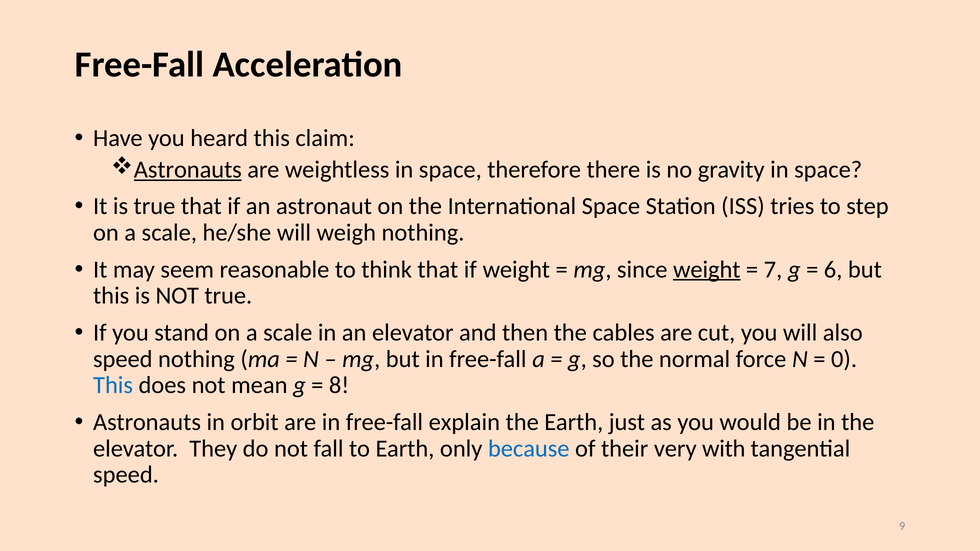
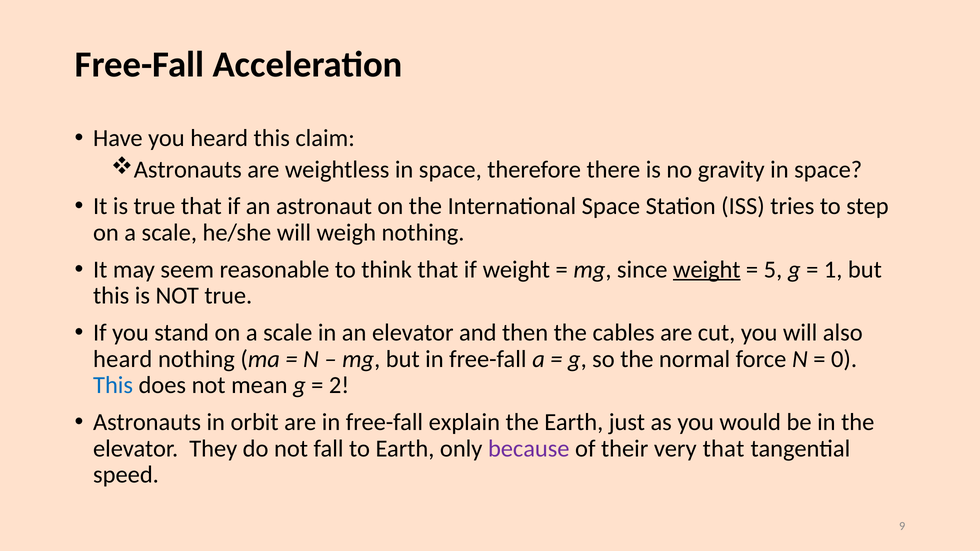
Astronauts at (188, 170) underline: present -> none
7: 7 -> 5
6: 6 -> 1
speed at (123, 359): speed -> heard
8: 8 -> 2
because colour: blue -> purple
very with: with -> that
